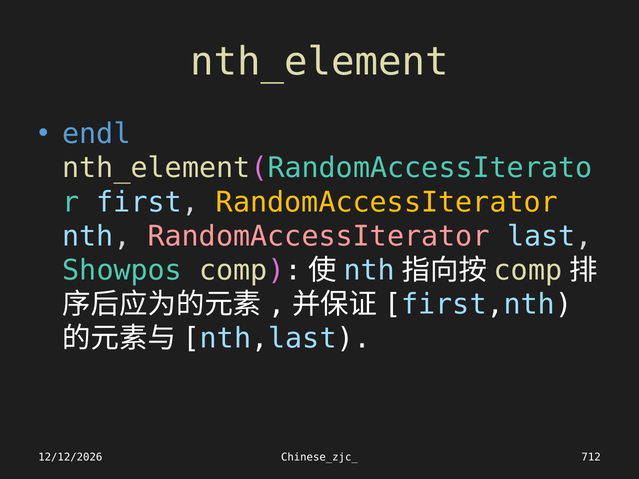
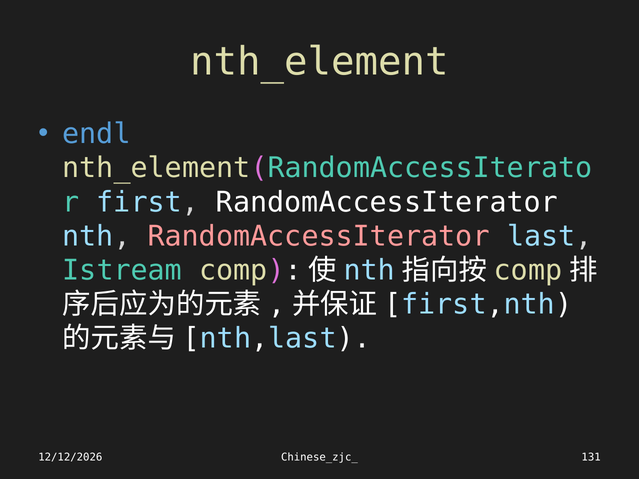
RandomAccessIterator at (387, 202) colour: yellow -> white
Showpos: Showpos -> Istream
712: 712 -> 131
